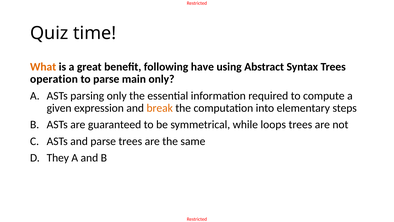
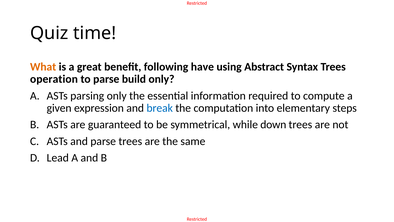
main: main -> build
break colour: orange -> blue
loops: loops -> down
They: They -> Lead
